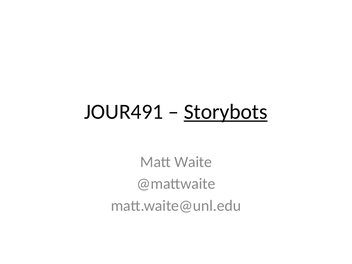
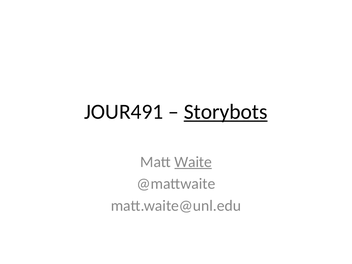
Waite underline: none -> present
